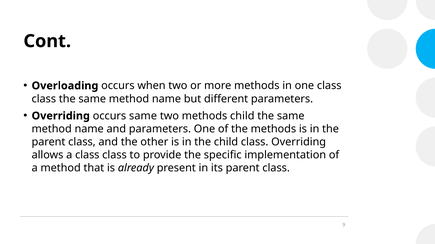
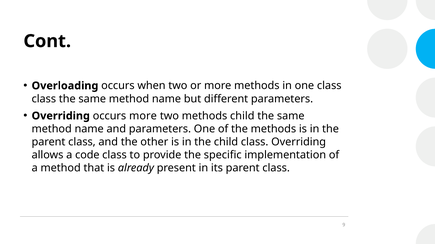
occurs same: same -> more
a class: class -> code
